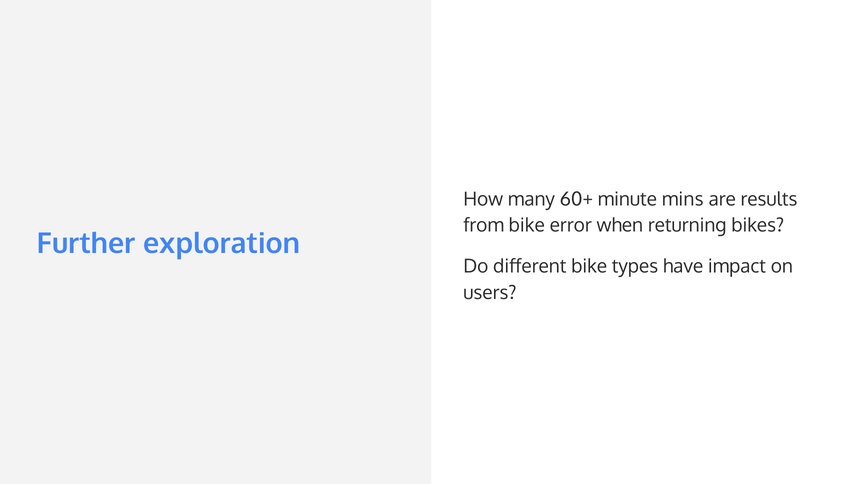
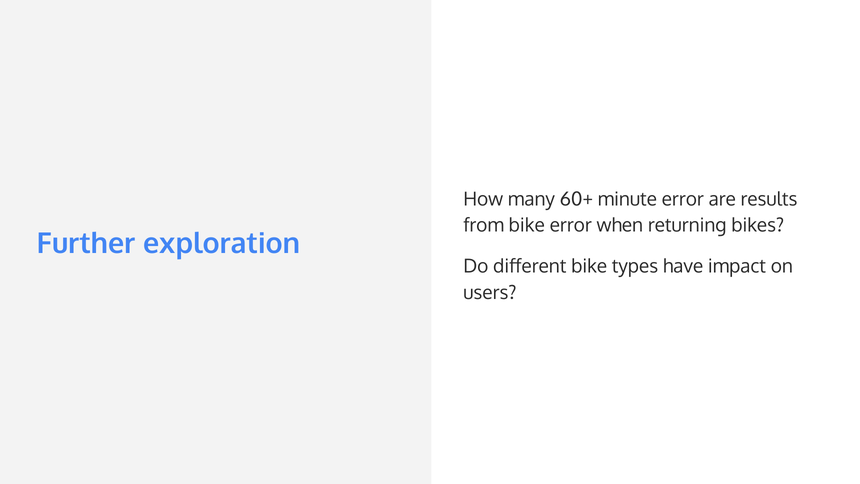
minute mins: mins -> error
